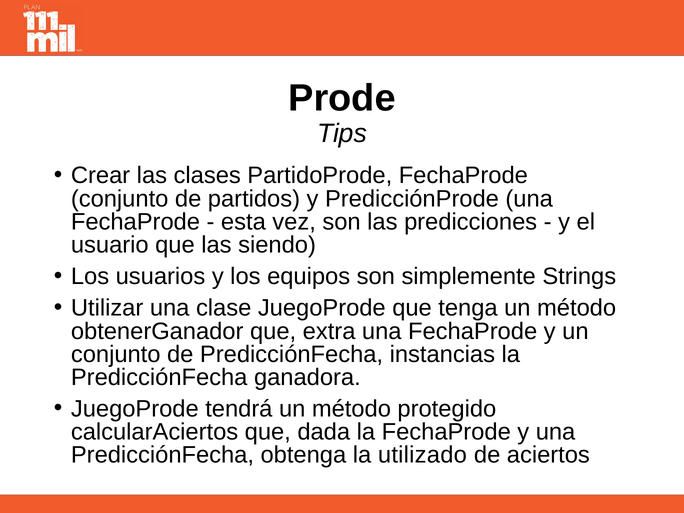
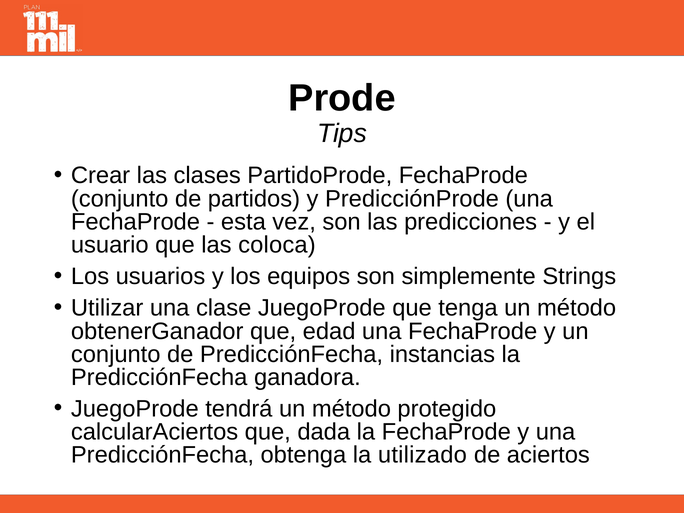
siendo: siendo -> coloca
extra: extra -> edad
